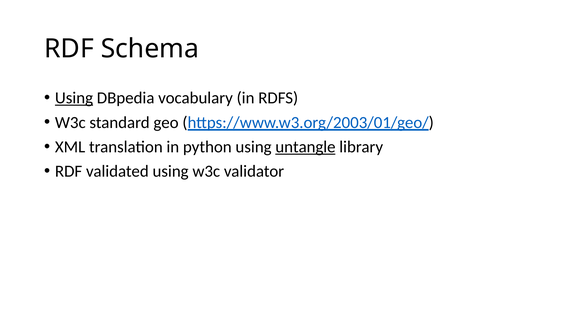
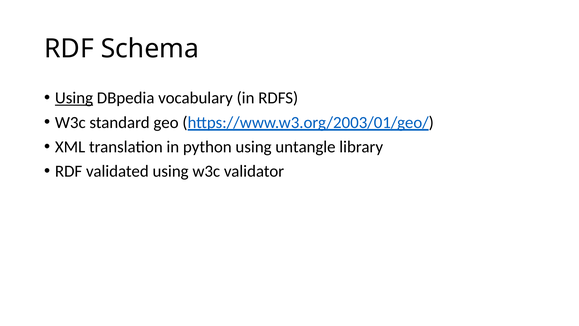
untangle underline: present -> none
